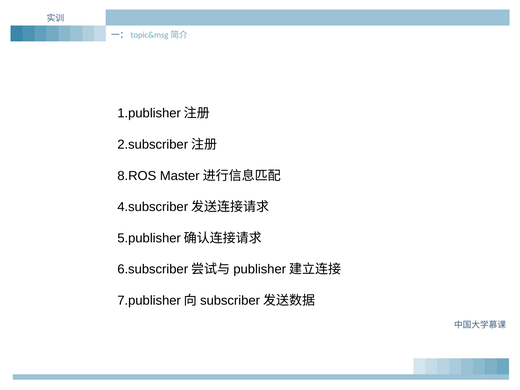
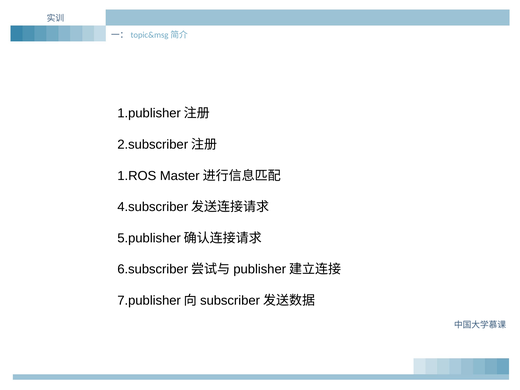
8.ROS: 8.ROS -> 1.ROS
